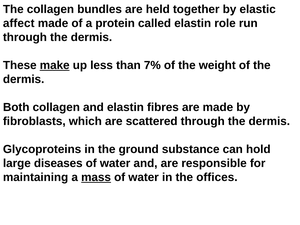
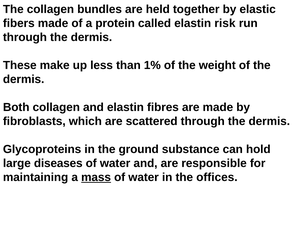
affect: affect -> fibers
role: role -> risk
make underline: present -> none
7%: 7% -> 1%
